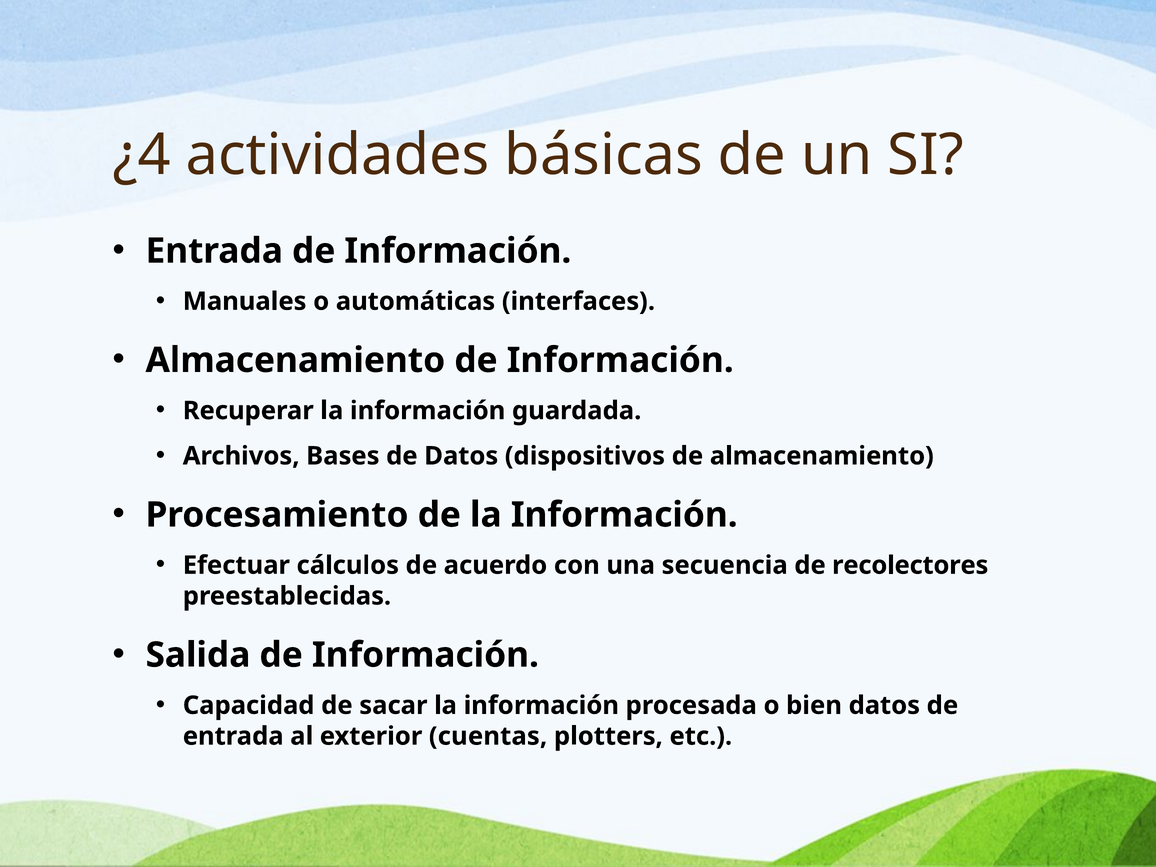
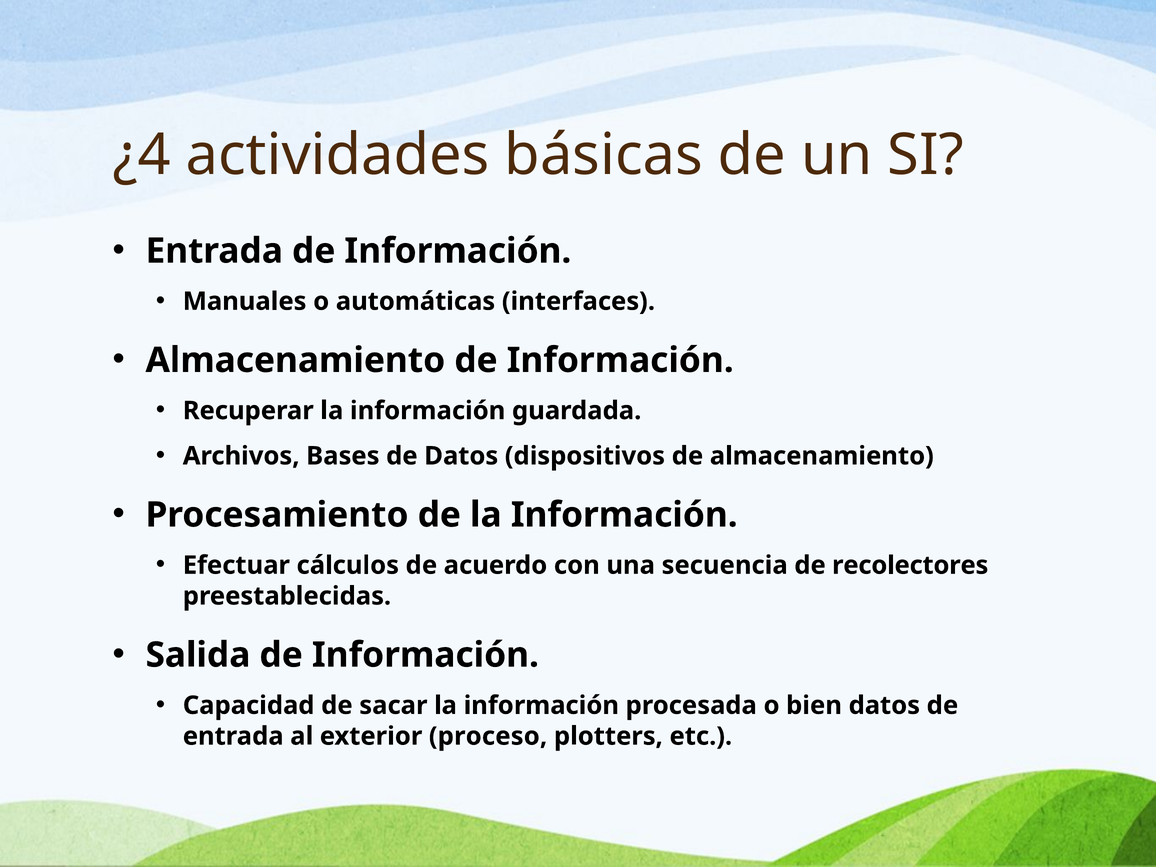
cuentas: cuentas -> proceso
